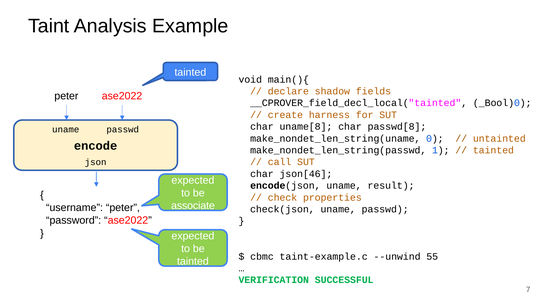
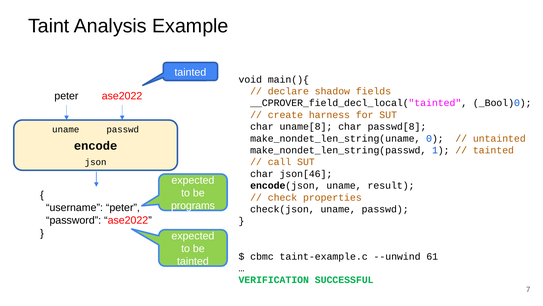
associate: associate -> programs
55: 55 -> 61
